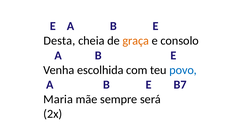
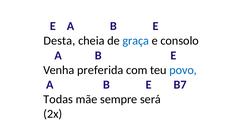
graça colour: orange -> blue
escolhida: escolhida -> preferida
Maria: Maria -> Todas
